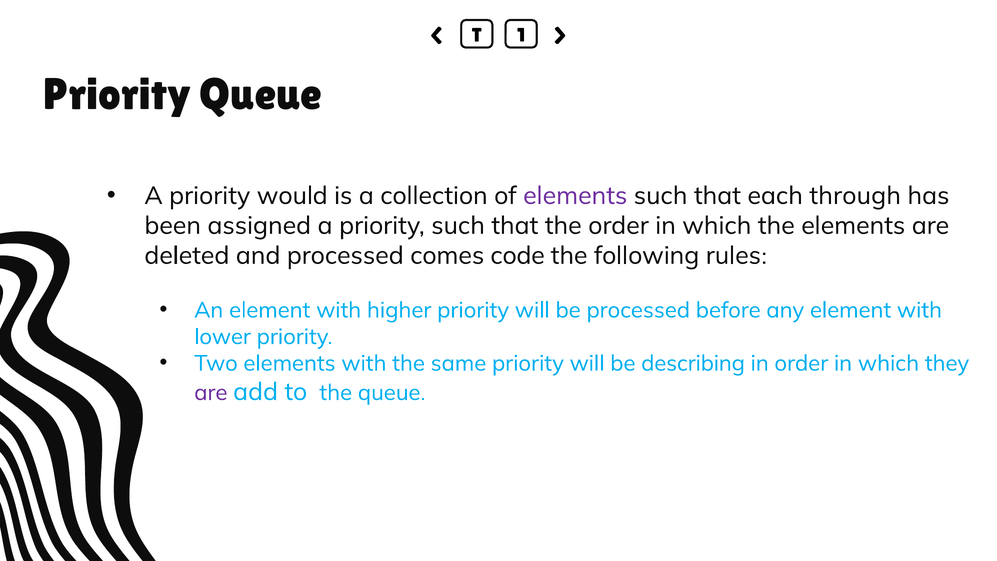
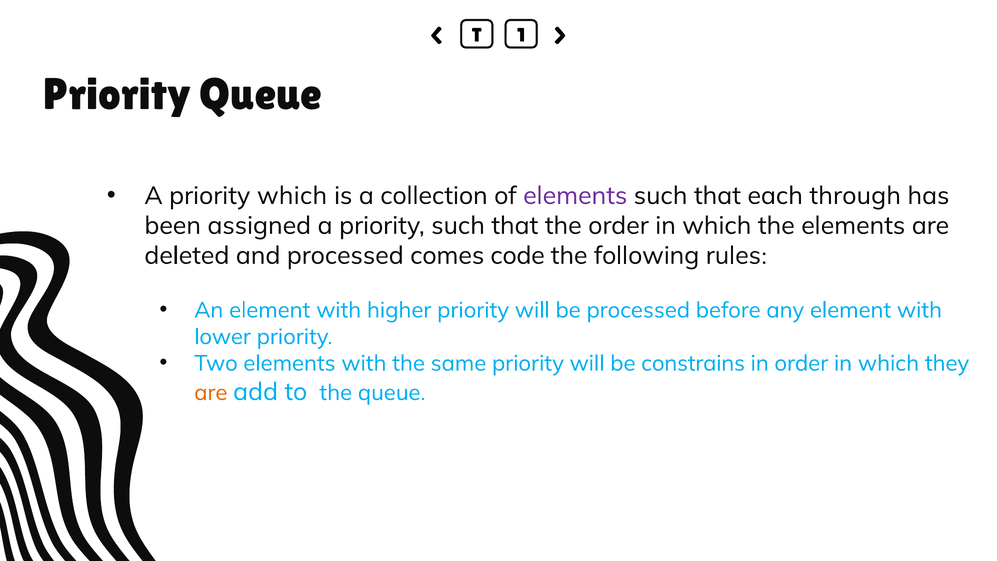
priority would: would -> which
describing: describing -> constrains
are at (211, 393) colour: purple -> orange
